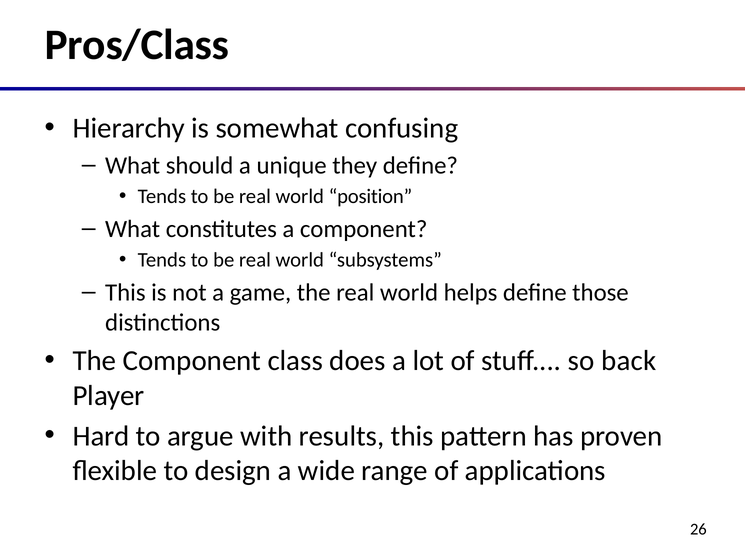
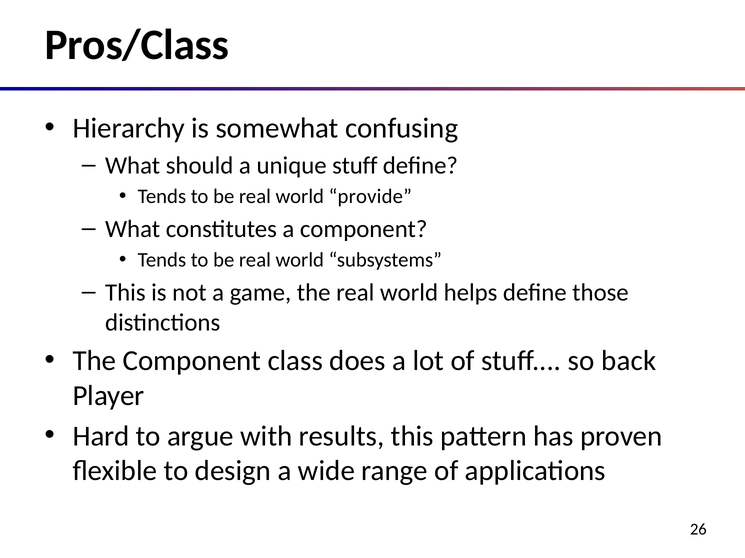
unique they: they -> stuff
position: position -> provide
